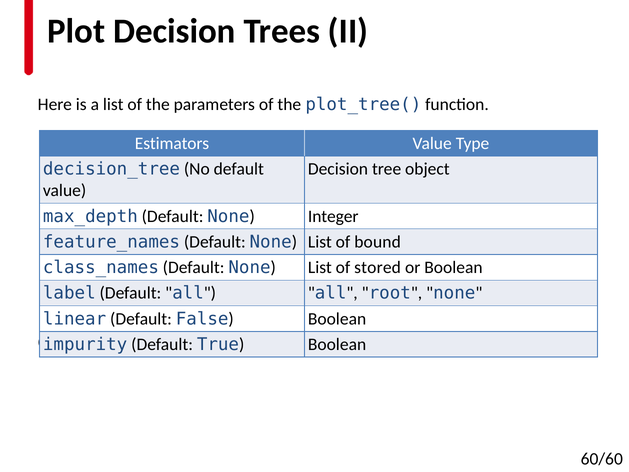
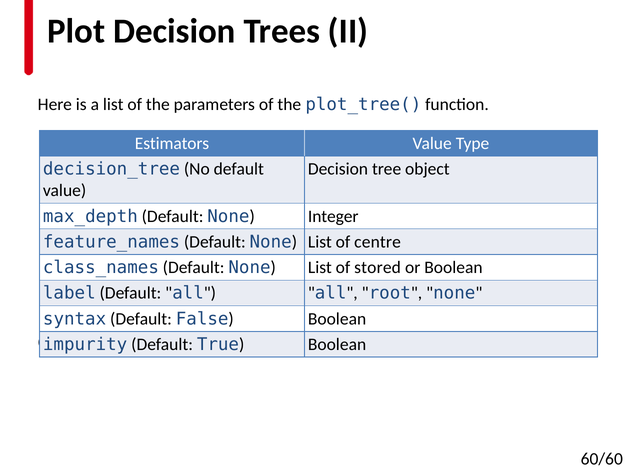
bound: bound -> centre
linear: linear -> syntax
